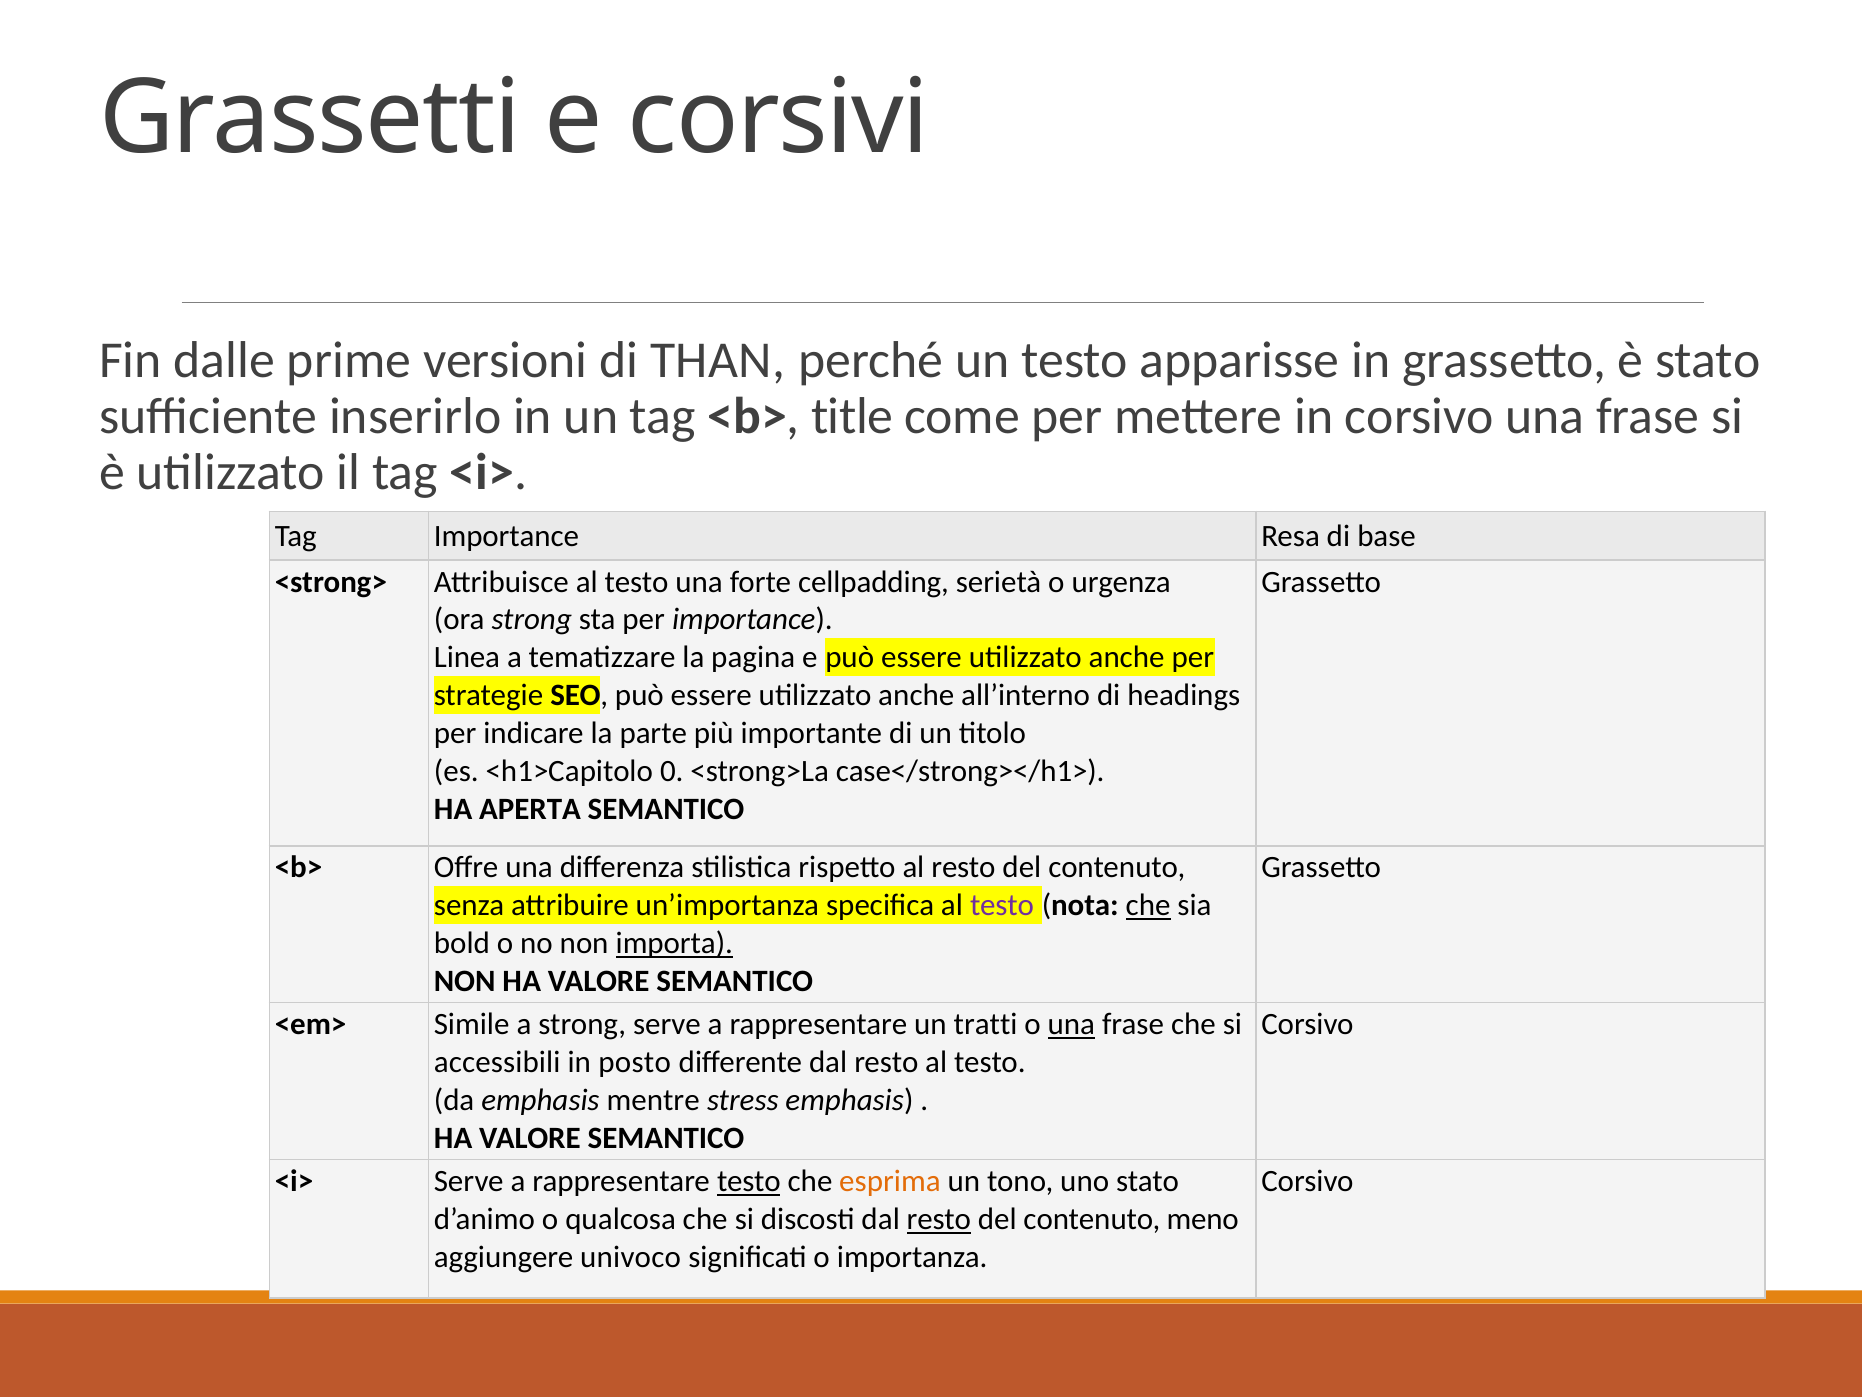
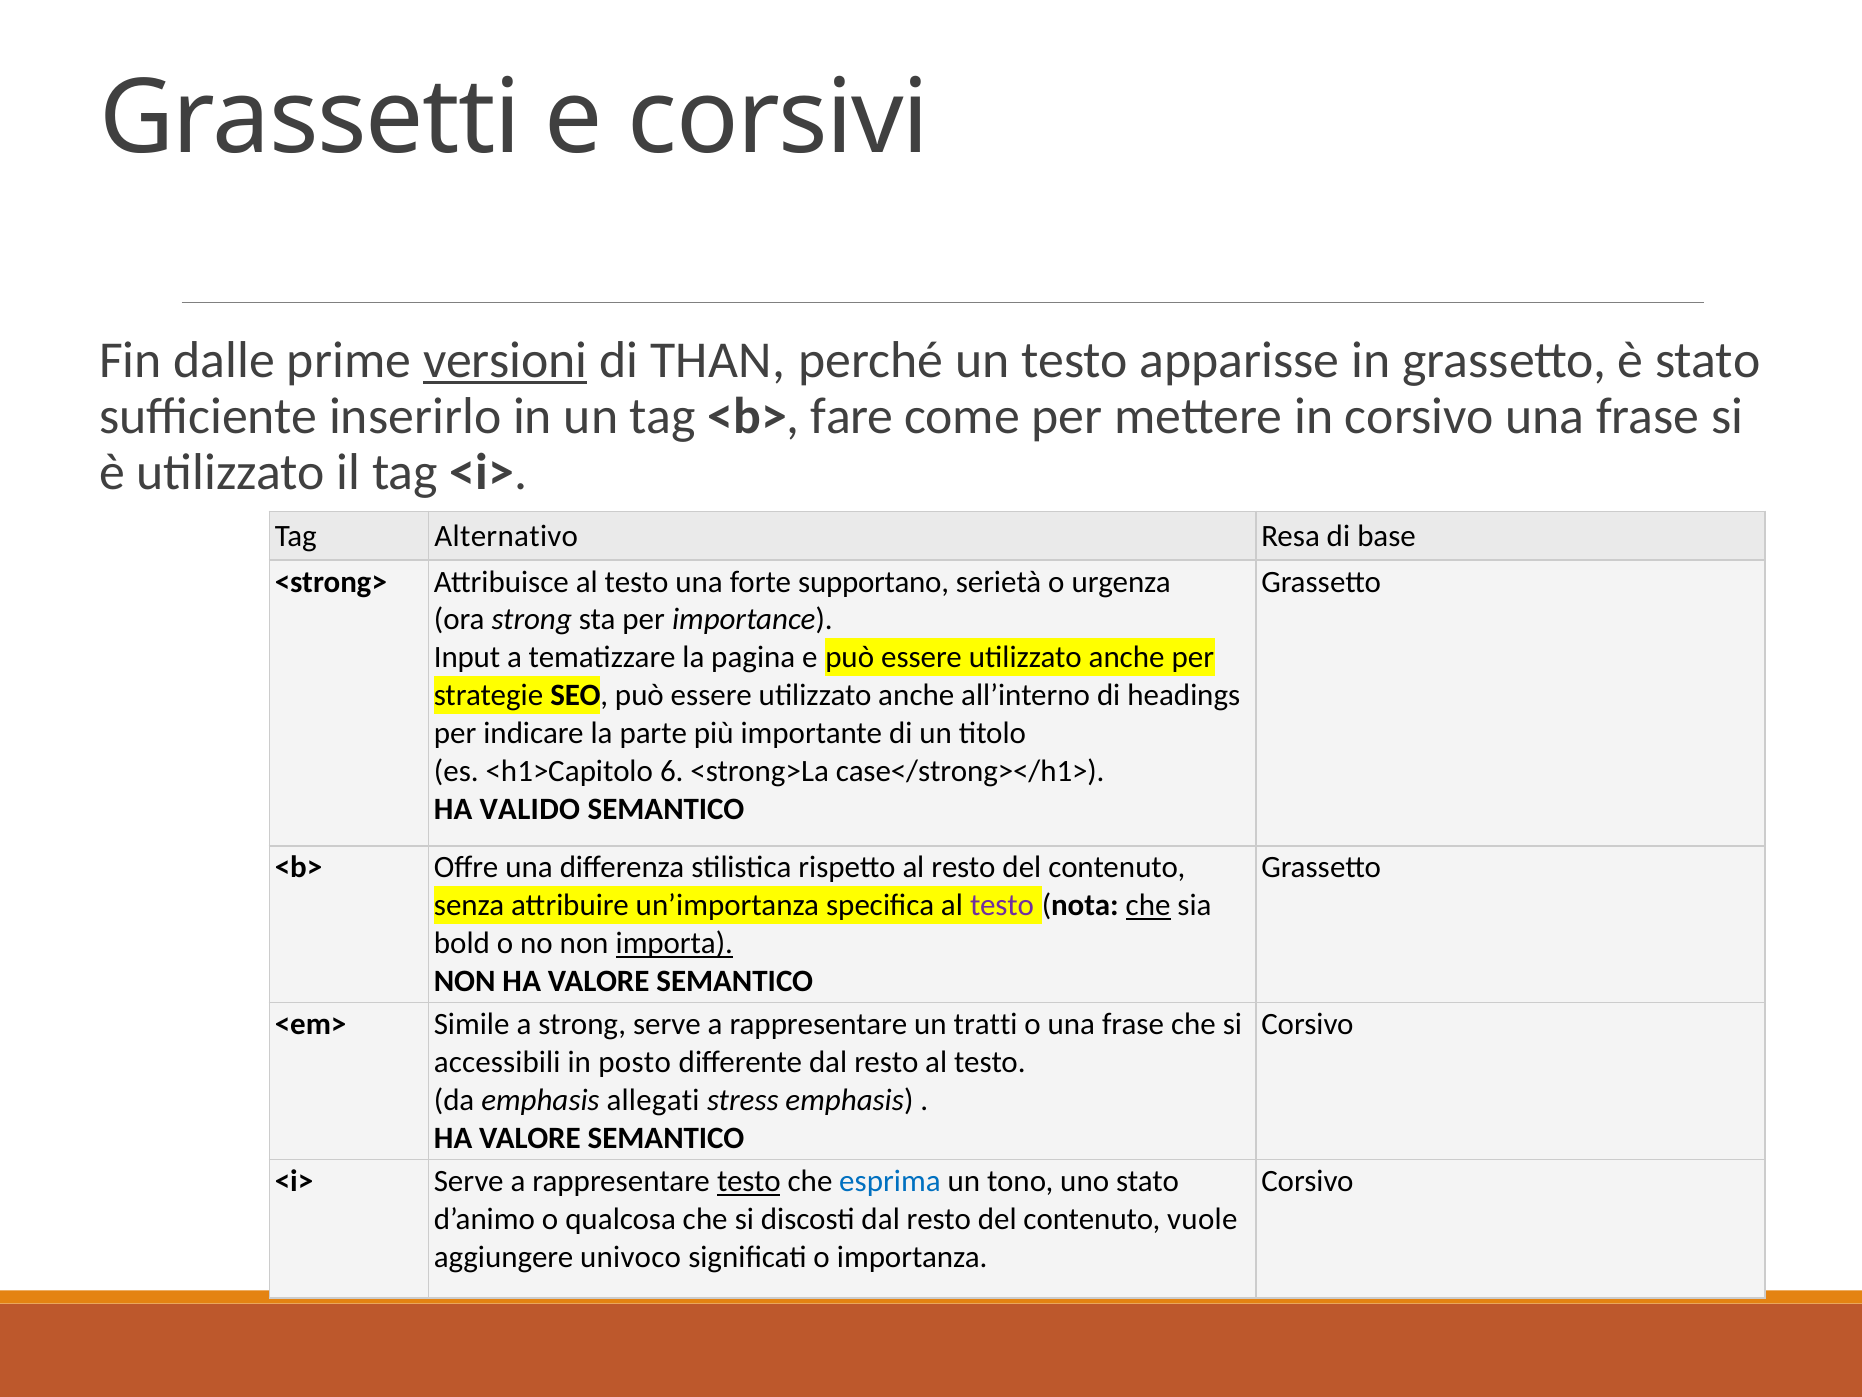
versioni underline: none -> present
title: title -> fare
Tag Importance: Importance -> Alternativo
cellpadding: cellpadding -> supportano
Linea: Linea -> Input
0: 0 -> 6
APERTA: APERTA -> VALIDO
una at (1071, 1024) underline: present -> none
mentre: mentre -> allegati
esprima colour: orange -> blue
resto at (939, 1219) underline: present -> none
meno: meno -> vuole
